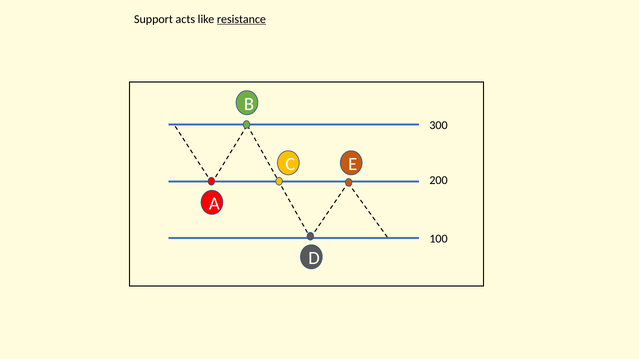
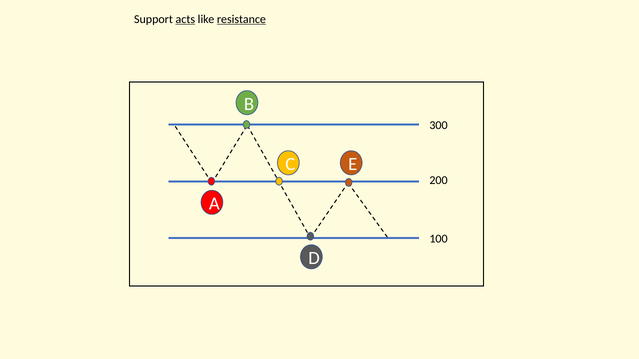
acts underline: none -> present
